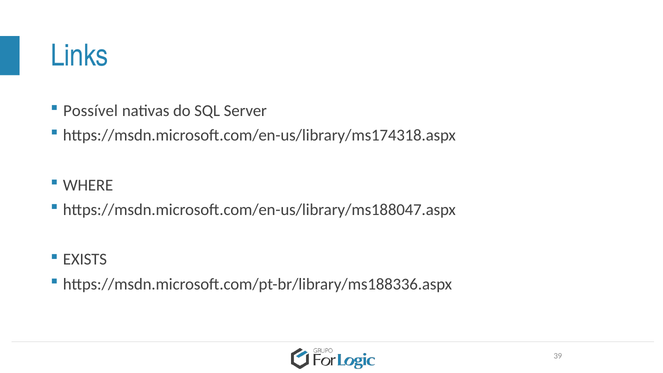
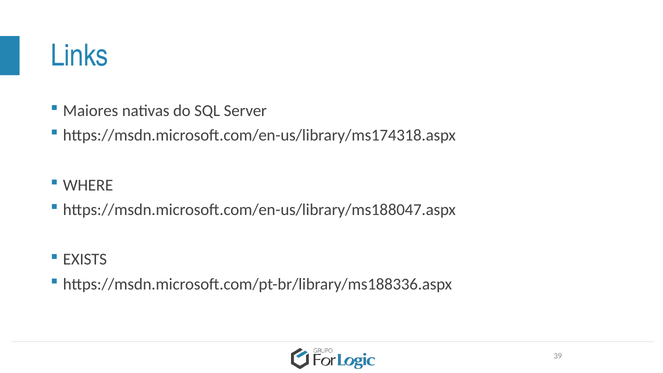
Possível: Possível -> Maiores
